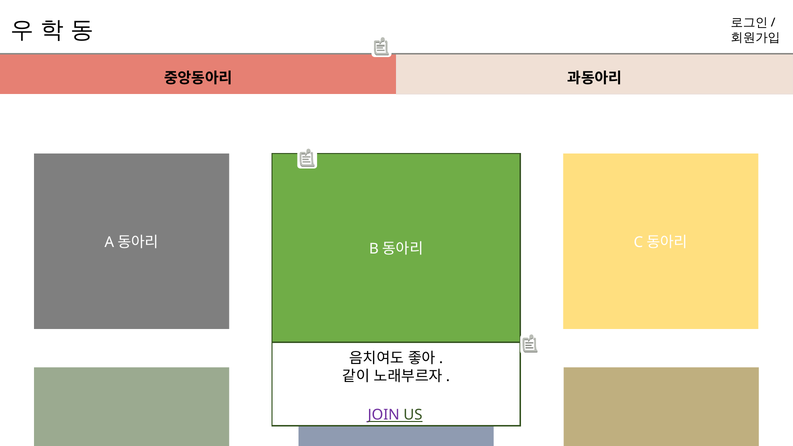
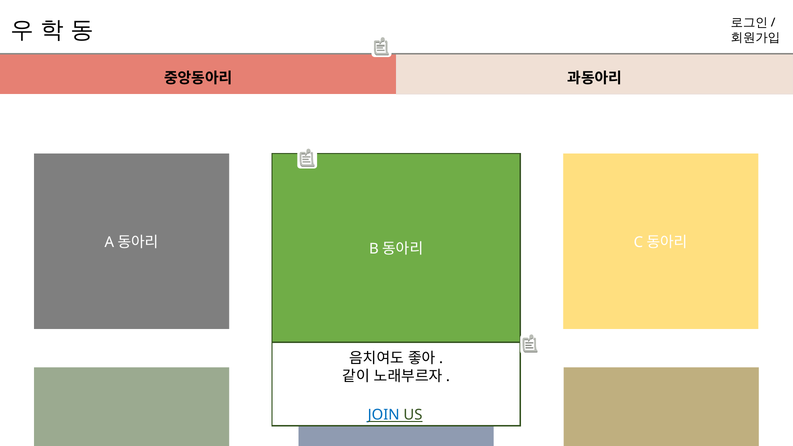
JOIN colour: purple -> blue
